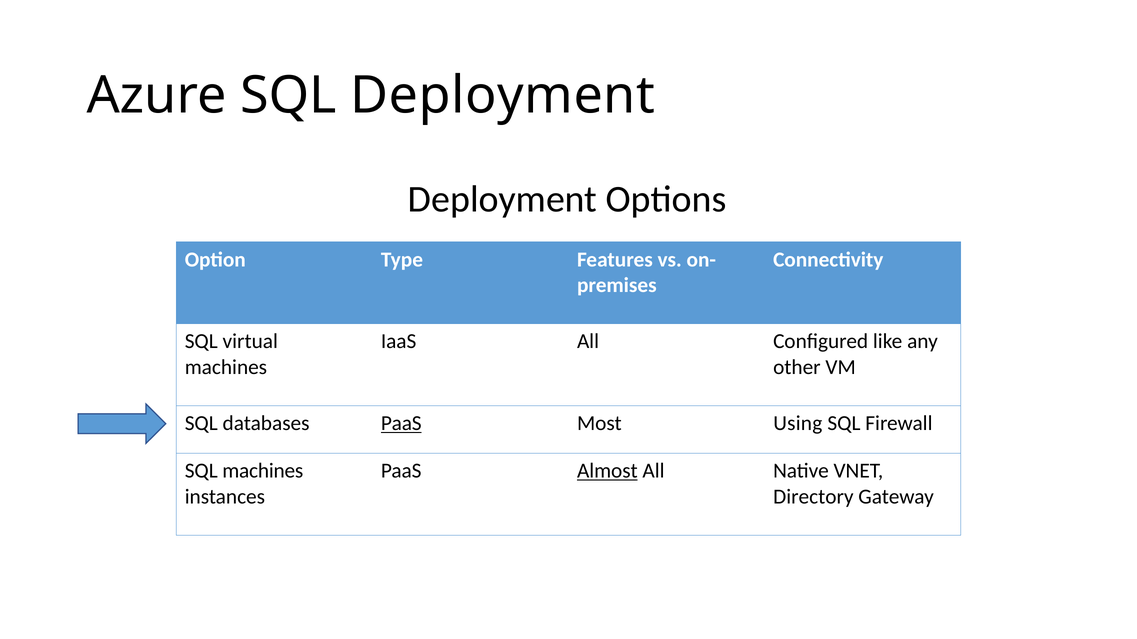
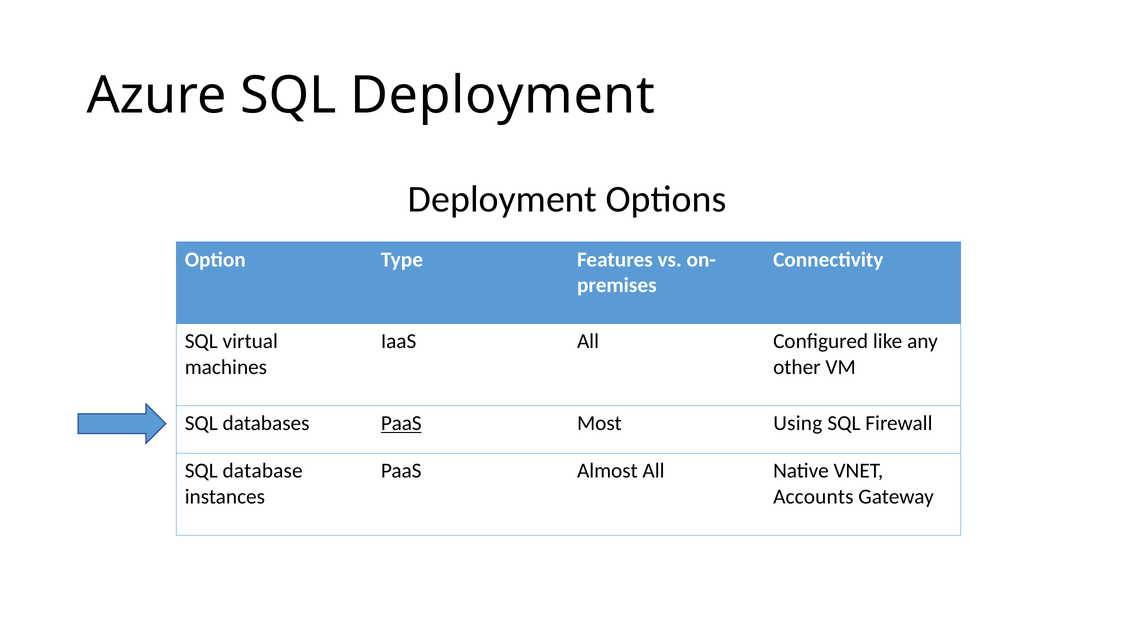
SQL machines: machines -> database
Almost underline: present -> none
Directory: Directory -> Accounts
